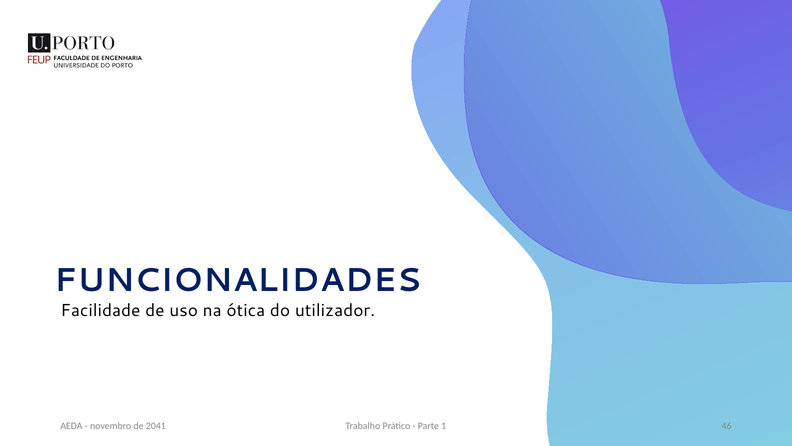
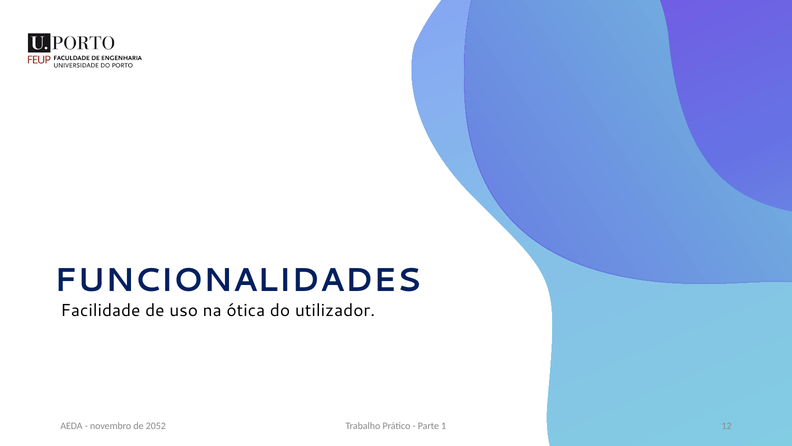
46: 46 -> 12
2041: 2041 -> 2052
